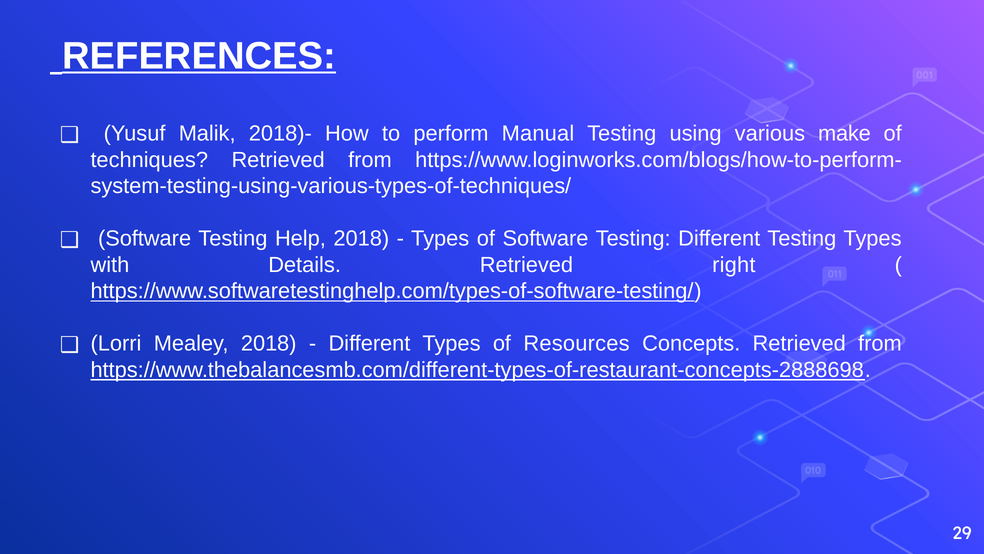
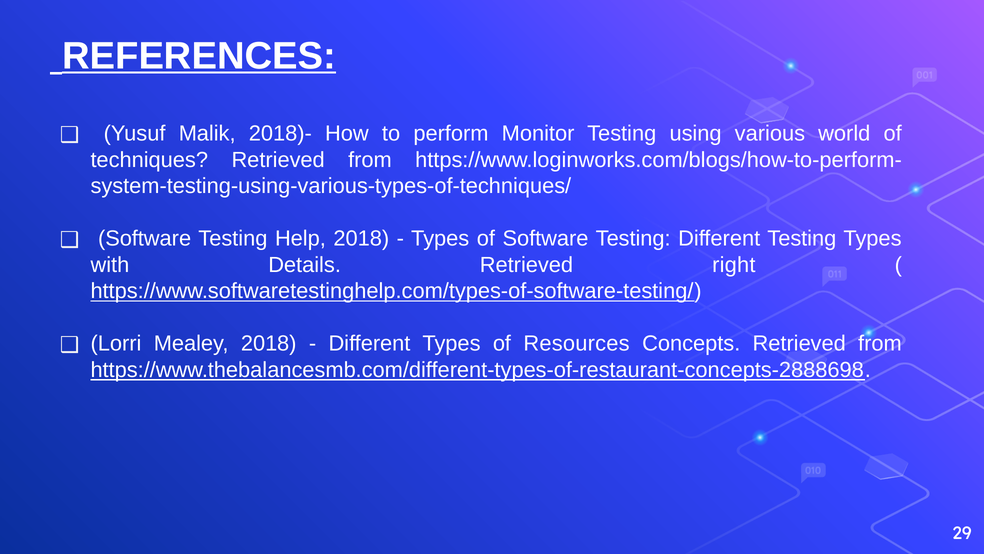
Manual: Manual -> Monitor
make: make -> world
